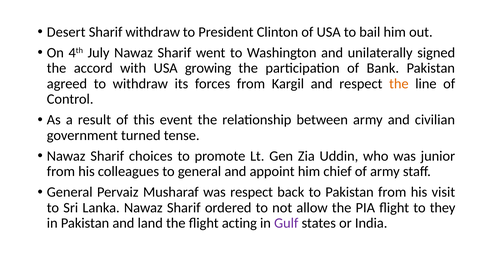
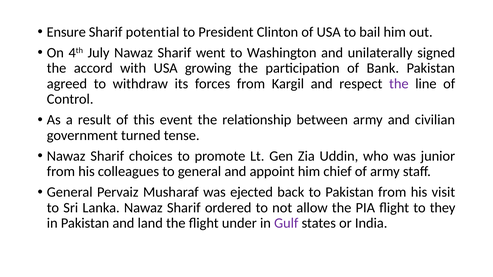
Desert: Desert -> Ensure
Sharif withdraw: withdraw -> potential
the at (399, 84) colour: orange -> purple
was respect: respect -> ejected
acting: acting -> under
